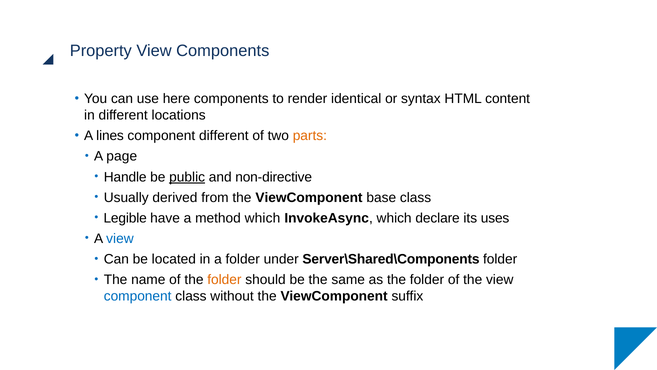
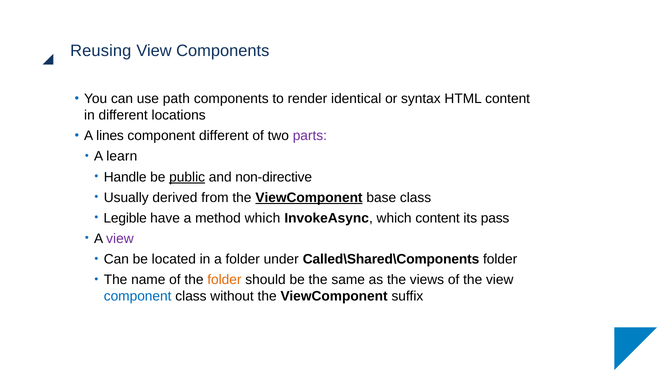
Property: Property -> Reusing
here: here -> path
parts colour: orange -> purple
page: page -> learn
ViewComponent at (309, 197) underline: none -> present
which declare: declare -> content
uses: uses -> pass
view at (120, 238) colour: blue -> purple
Server\Shared\Components: Server\Shared\Components -> Called\Shared\Components
as the folder: folder -> views
